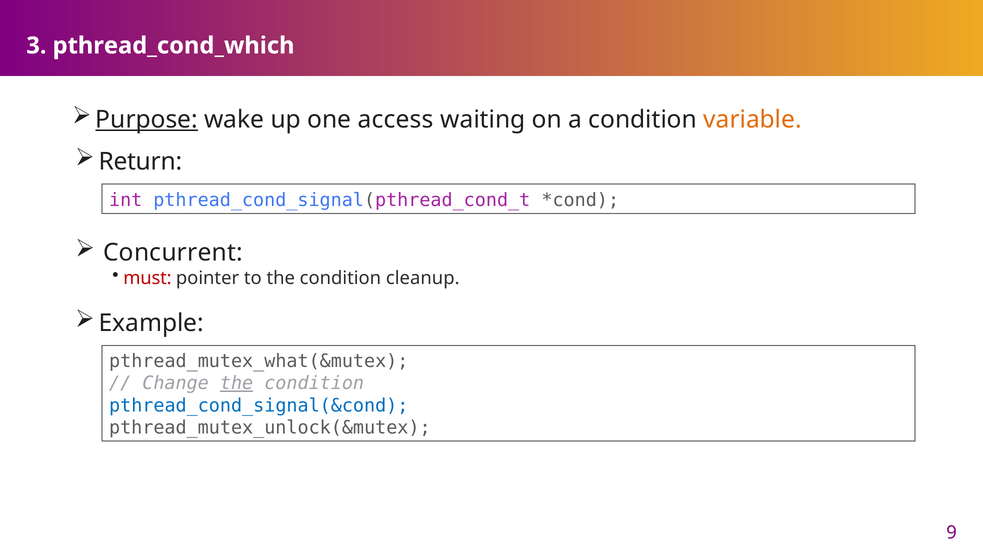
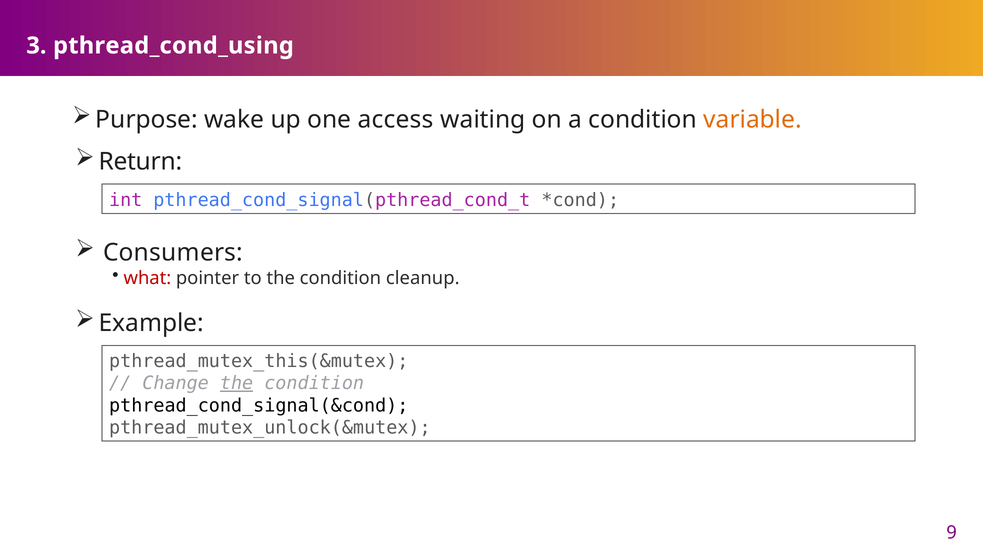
pthread_cond_which: pthread_cond_which -> pthread_cond_using
Purpose underline: present -> none
Concurrent: Concurrent -> Consumers
must: must -> what
pthread_mutex_what(&mutex: pthread_mutex_what(&mutex -> pthread_mutex_this(&mutex
pthread_cond_signal(&cond colour: blue -> black
